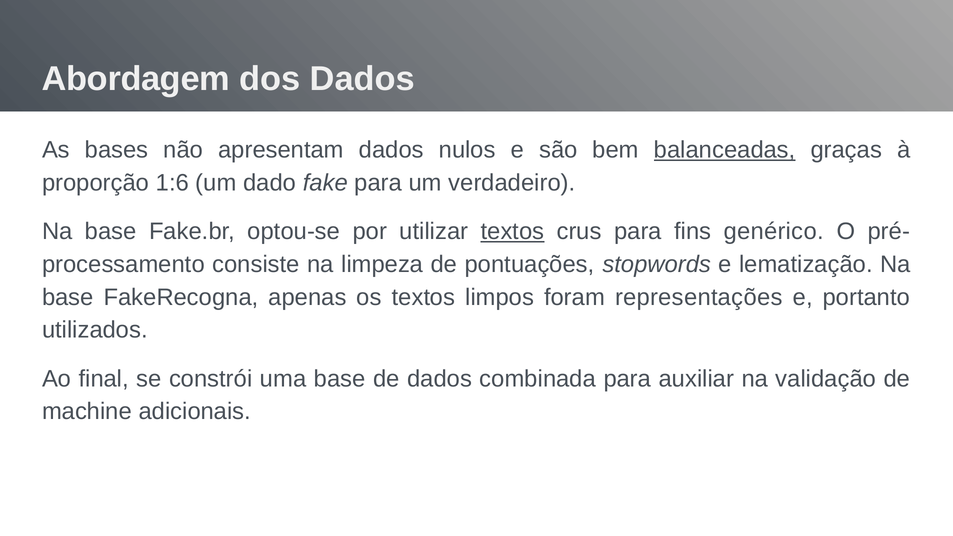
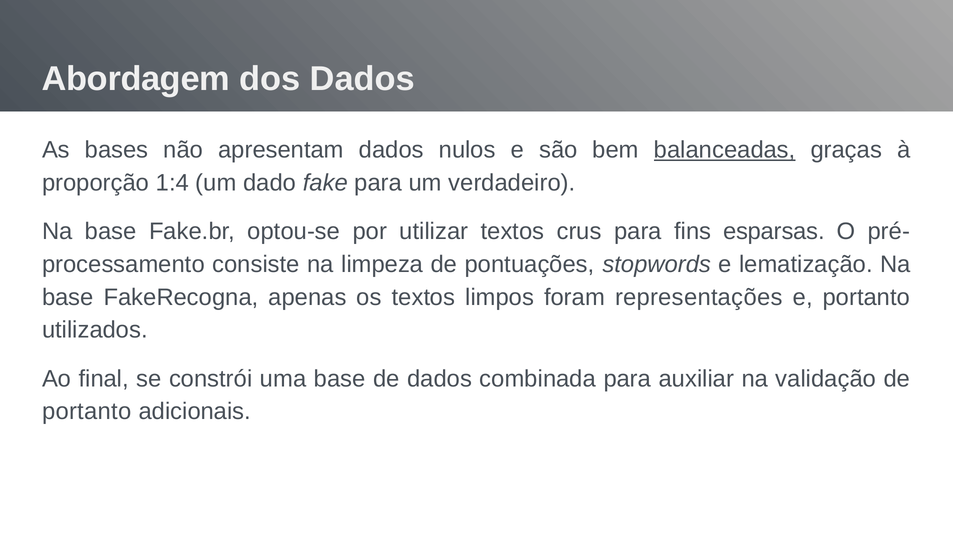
1:6: 1:6 -> 1:4
textos at (512, 231) underline: present -> none
genérico: genérico -> esparsas
machine at (87, 412): machine -> portanto
